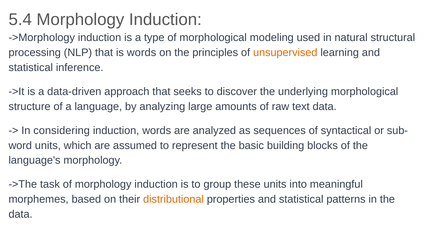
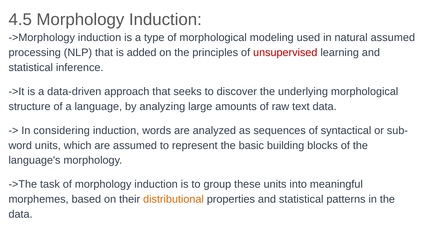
5.4: 5.4 -> 4.5
natural structural: structural -> assumed
is words: words -> added
unsupervised colour: orange -> red
